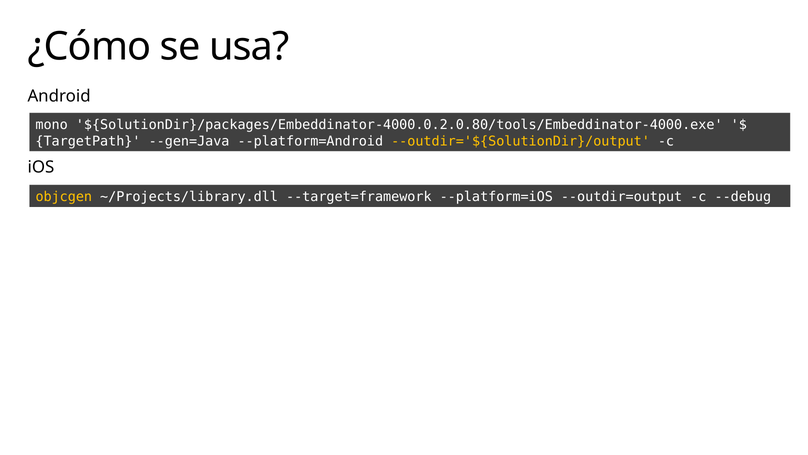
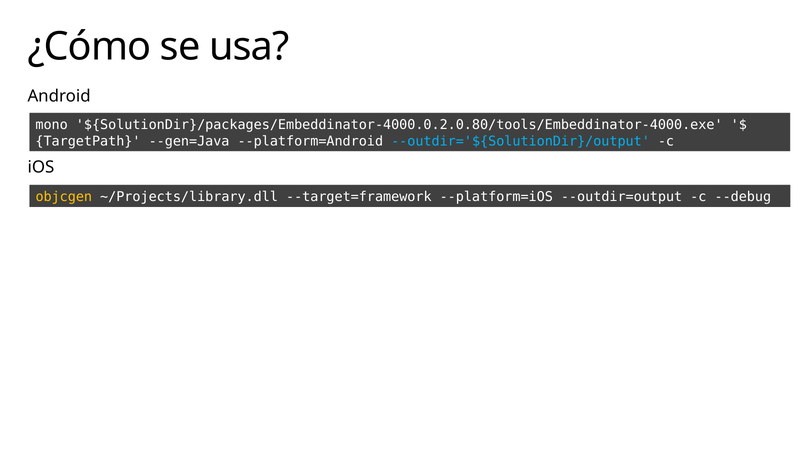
--outdir='${SolutionDir}/output colour: yellow -> light blue
